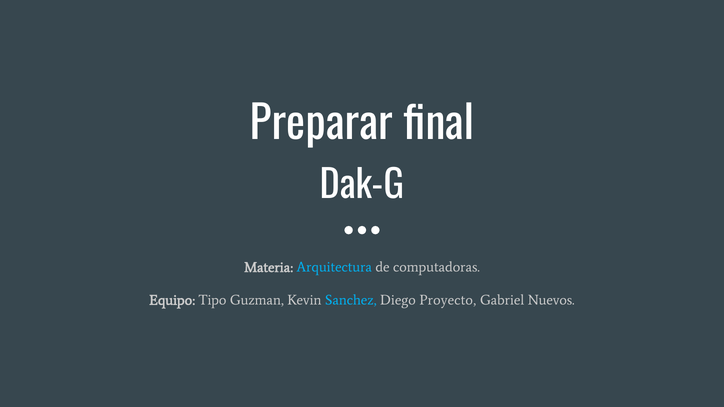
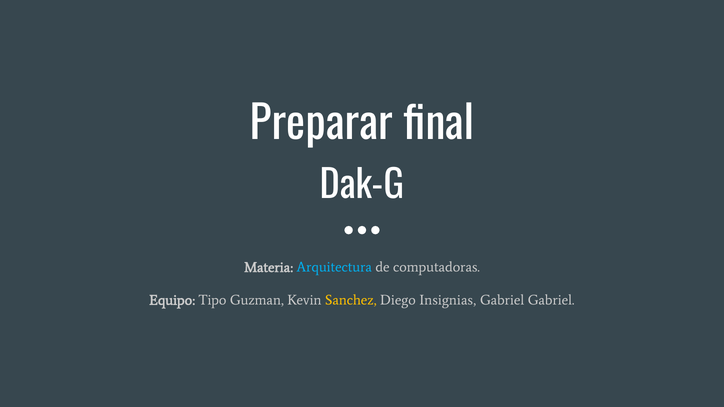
Sanchez colour: light blue -> yellow
Proyecto: Proyecto -> Insignias
Gabriel Nuevos: Nuevos -> Gabriel
